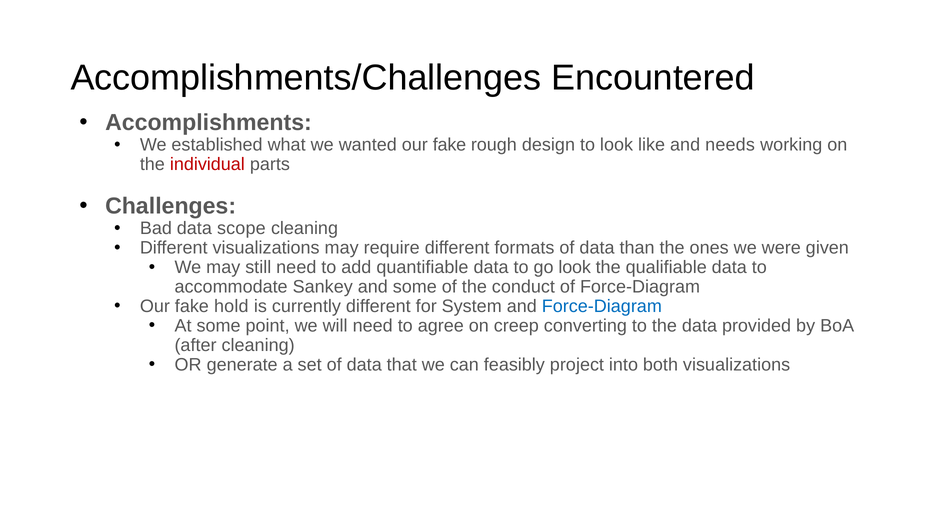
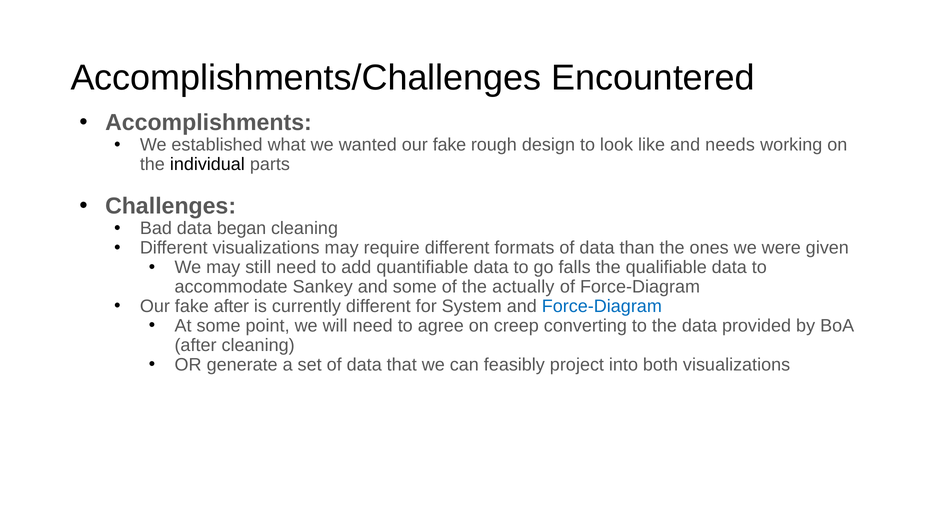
individual colour: red -> black
scope: scope -> began
go look: look -> falls
conduct: conduct -> actually
fake hold: hold -> after
